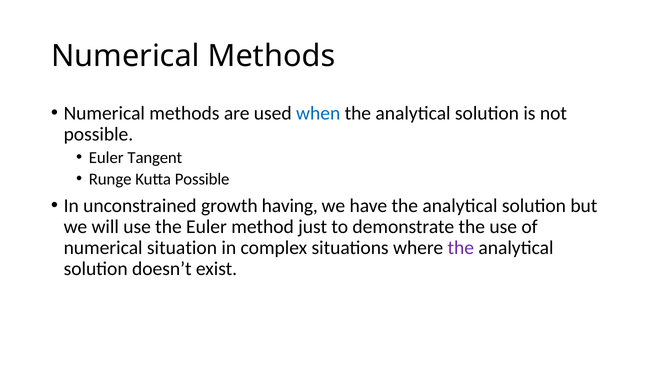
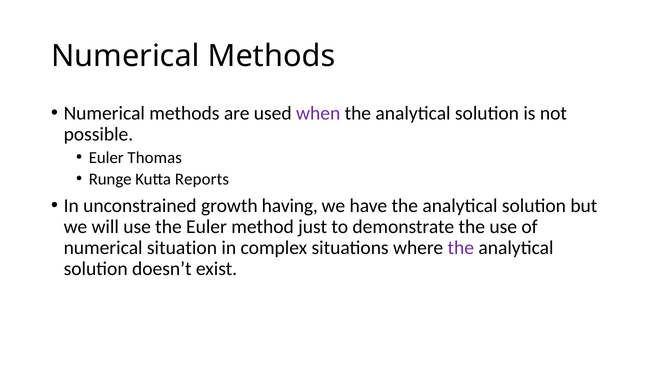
when colour: blue -> purple
Tangent: Tangent -> Thomas
Kutta Possible: Possible -> Reports
